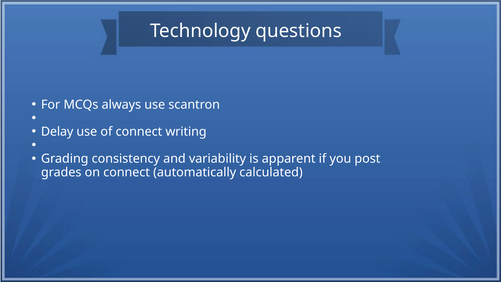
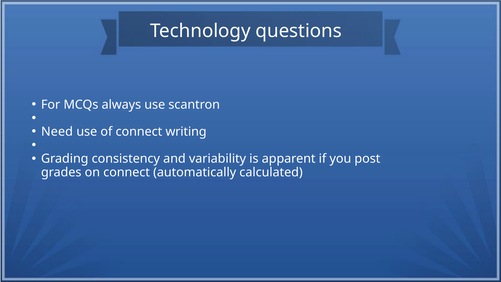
Delay: Delay -> Need
